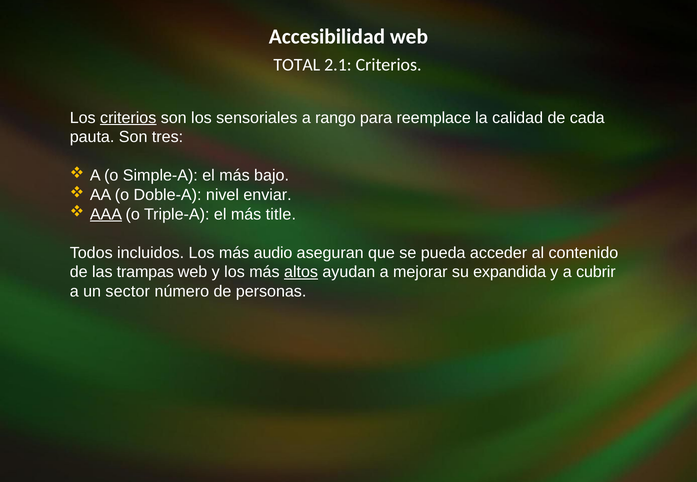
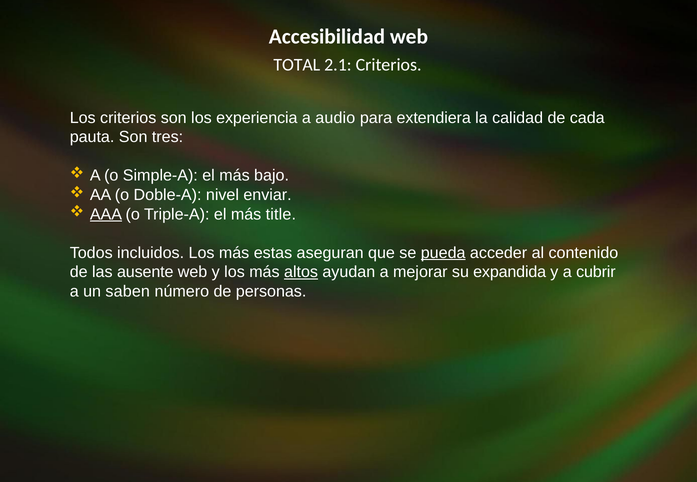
criterios at (128, 118) underline: present -> none
sensoriales: sensoriales -> experiencia
rango: rango -> audio
reemplace: reemplace -> extendiera
audio: audio -> estas
pueda underline: none -> present
trampas: trampas -> ausente
sector: sector -> saben
